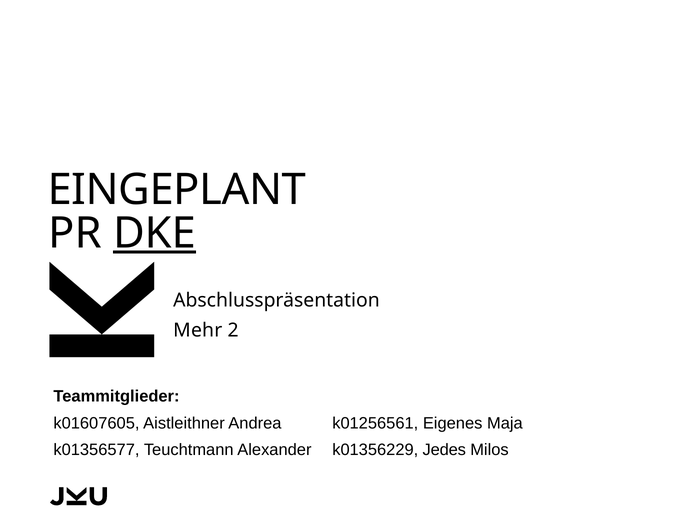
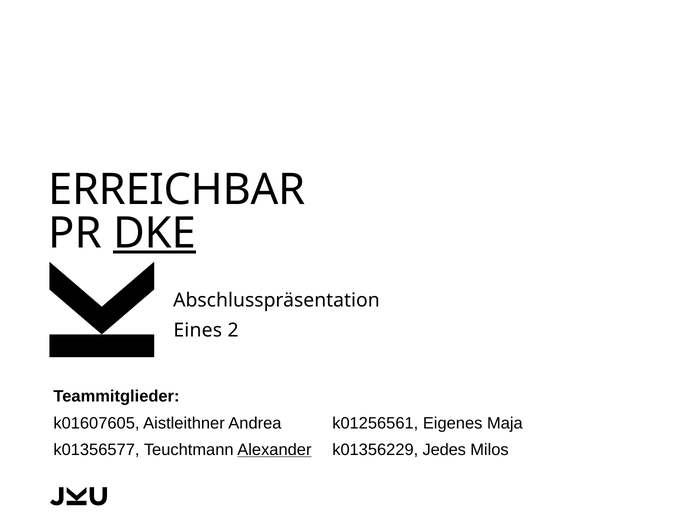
EINGEPLANT: EINGEPLANT -> ERREICHBAR
Mehr: Mehr -> Eines
Alexander underline: none -> present
